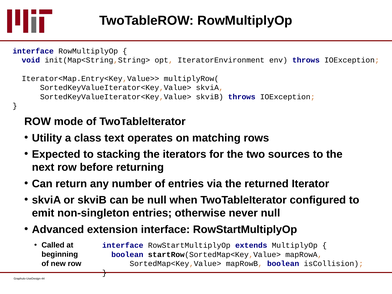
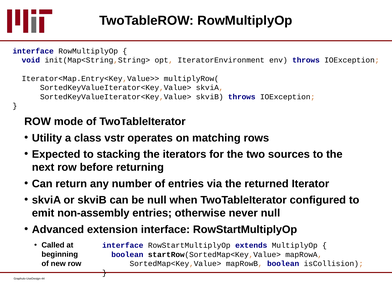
text: text -> vstr
non-singleton: non-singleton -> non-assembly
